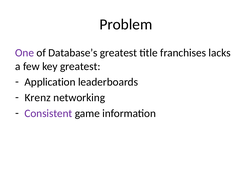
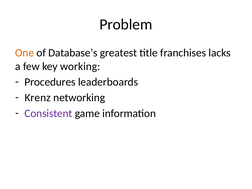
One colour: purple -> orange
key greatest: greatest -> working
Application: Application -> Procedures
